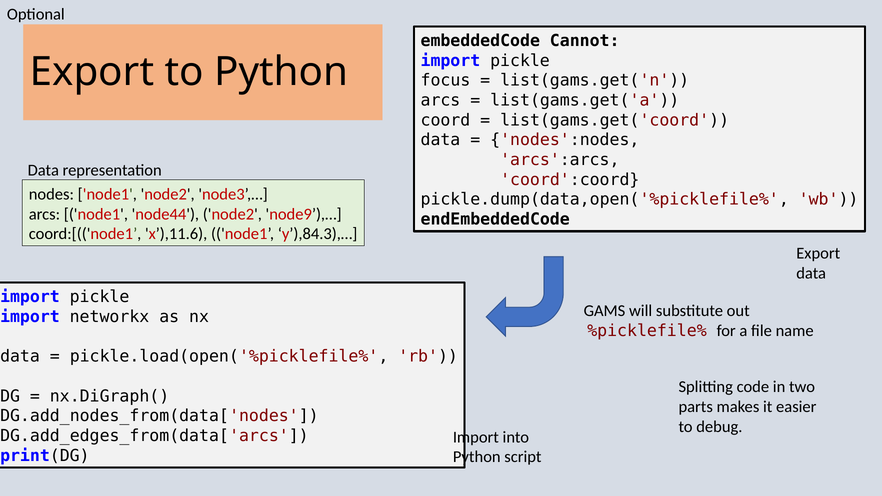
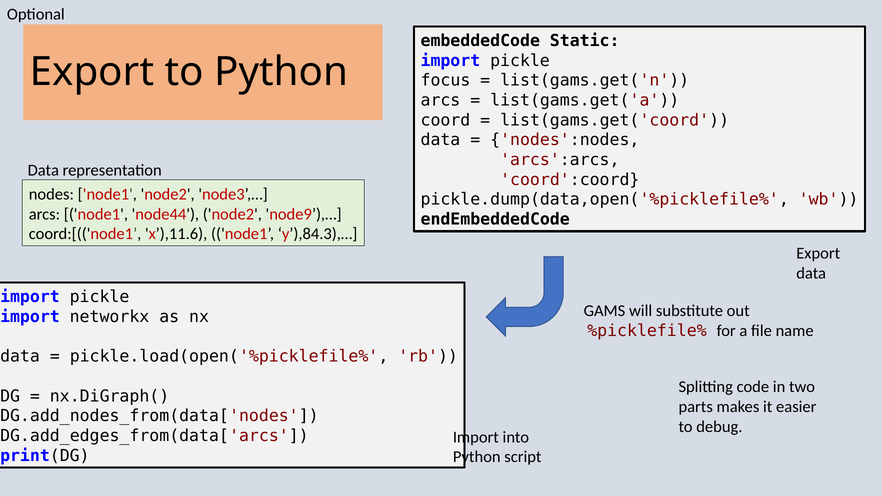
Cannot: Cannot -> Static
